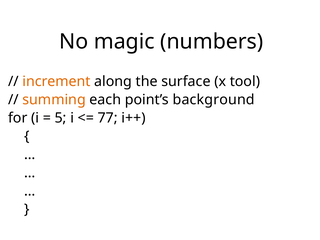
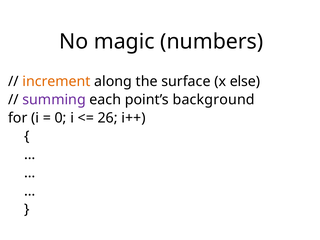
tool: tool -> else
summing colour: orange -> purple
5: 5 -> 0
77: 77 -> 26
